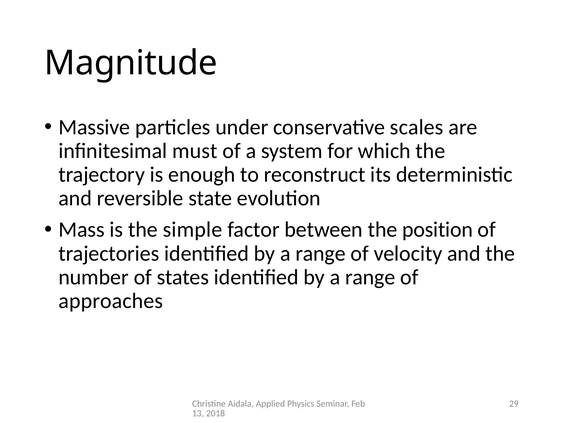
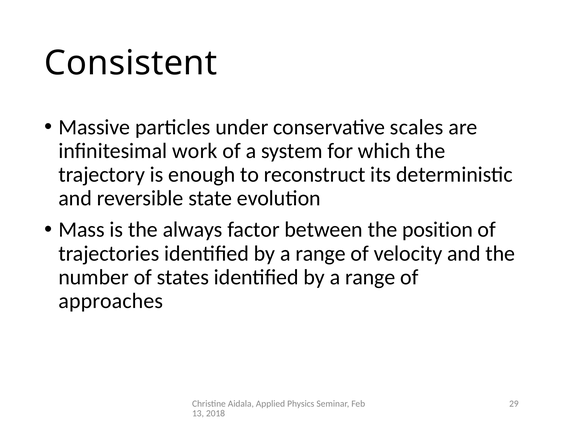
Magnitude: Magnitude -> Consistent
must: must -> work
simple: simple -> always
